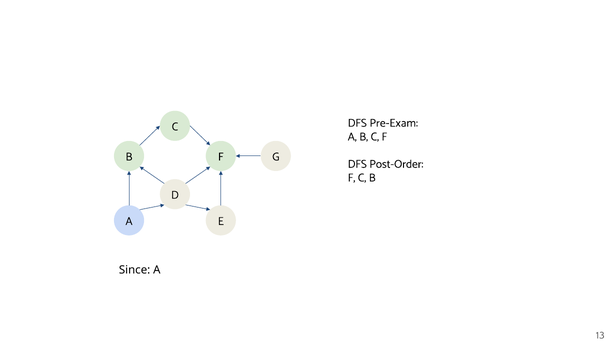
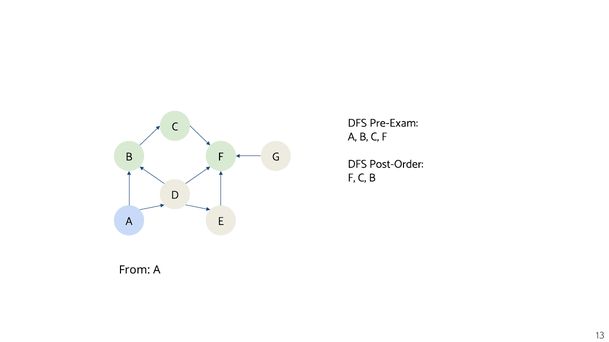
Since: Since -> From
